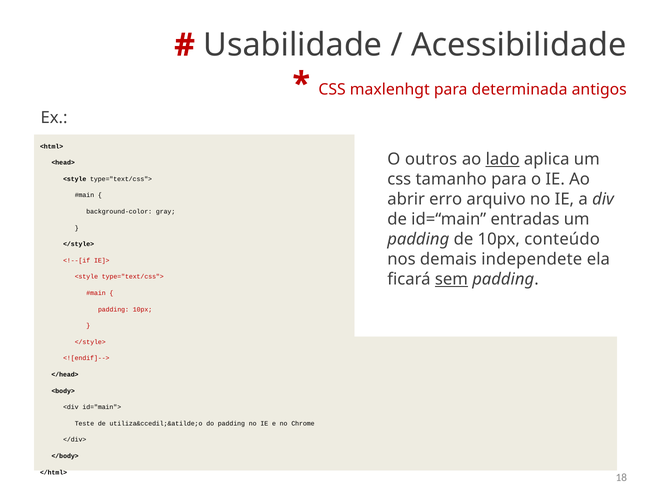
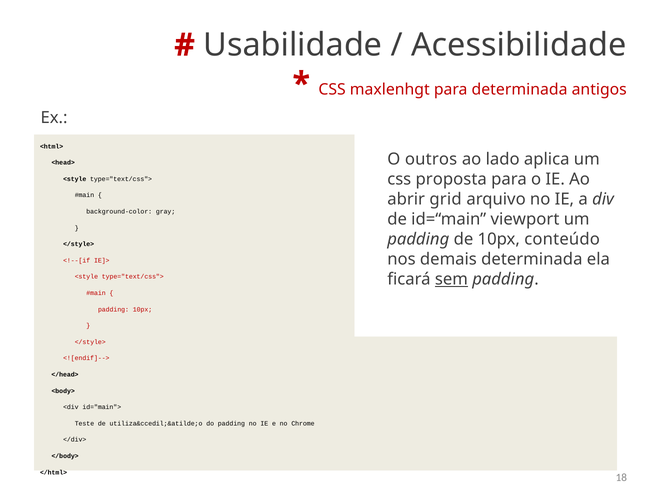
lado underline: present -> none
tamanho: tamanho -> proposta
erro: erro -> grid
entradas: entradas -> viewport
demais independete: independete -> determinada
